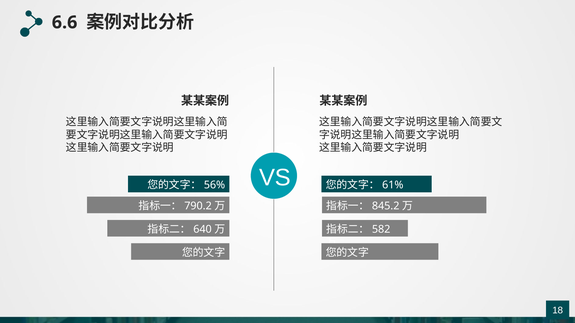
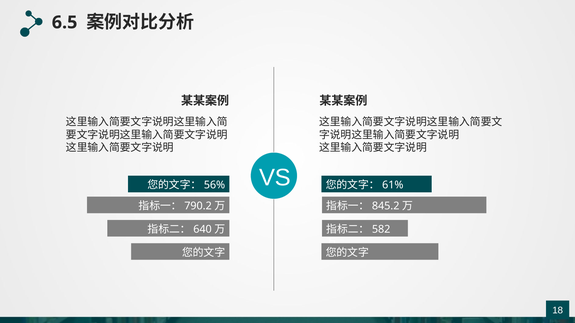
6.6: 6.6 -> 6.5
